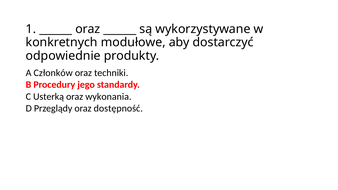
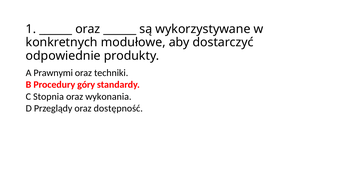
Członków: Członków -> Prawnymi
jego: jego -> góry
Usterką: Usterką -> Stopnia
